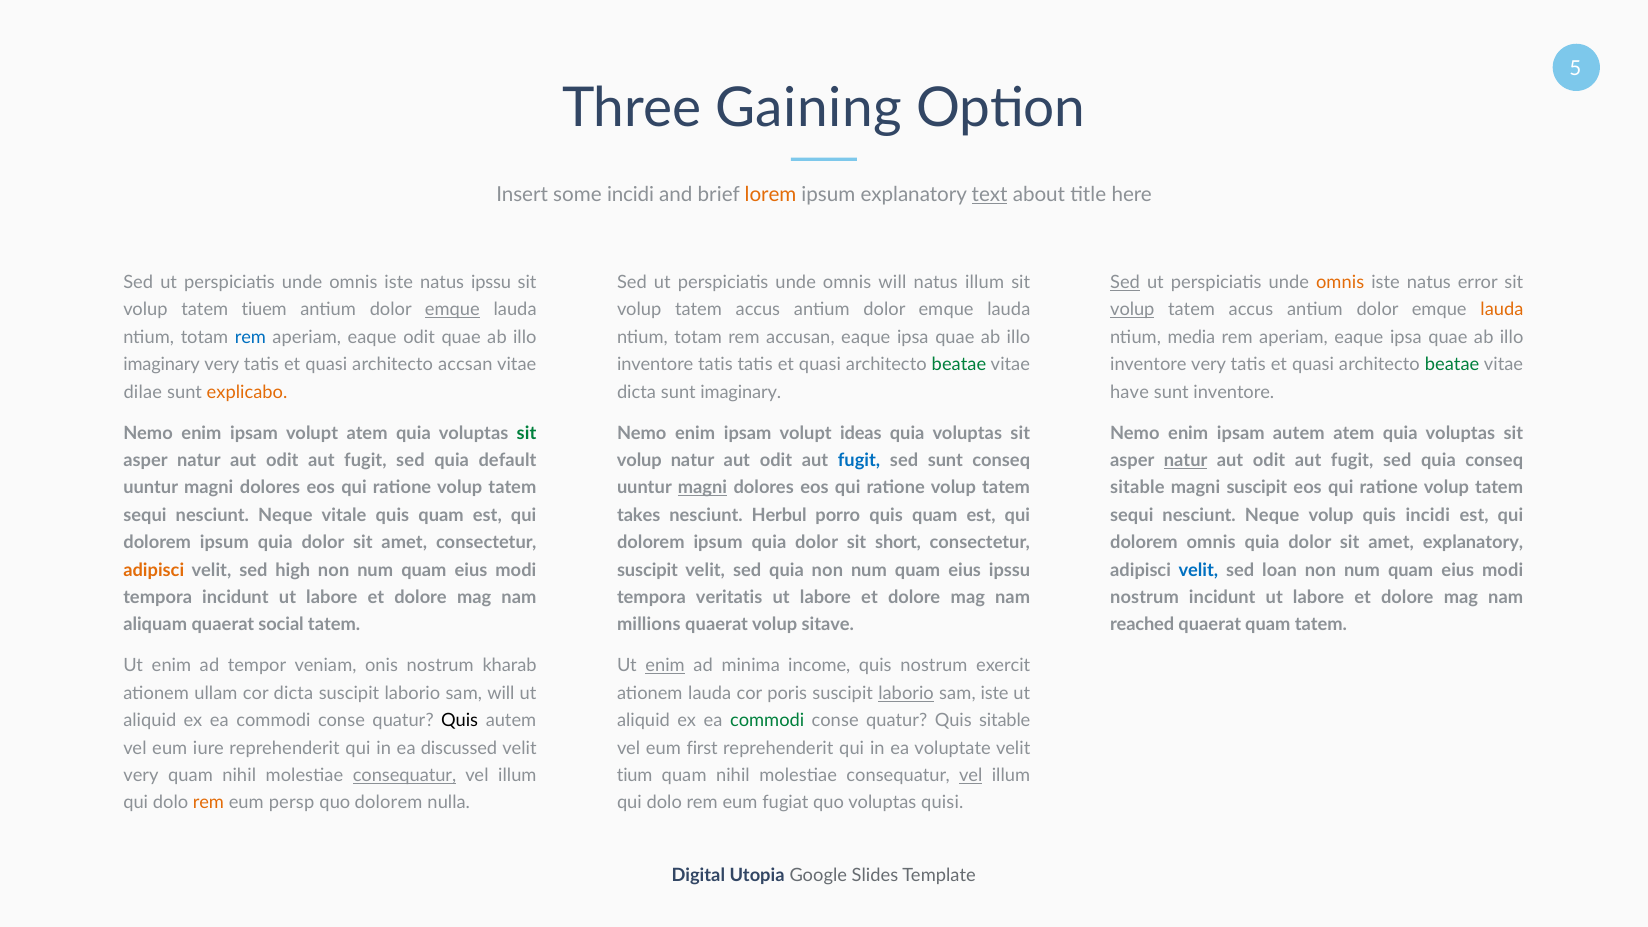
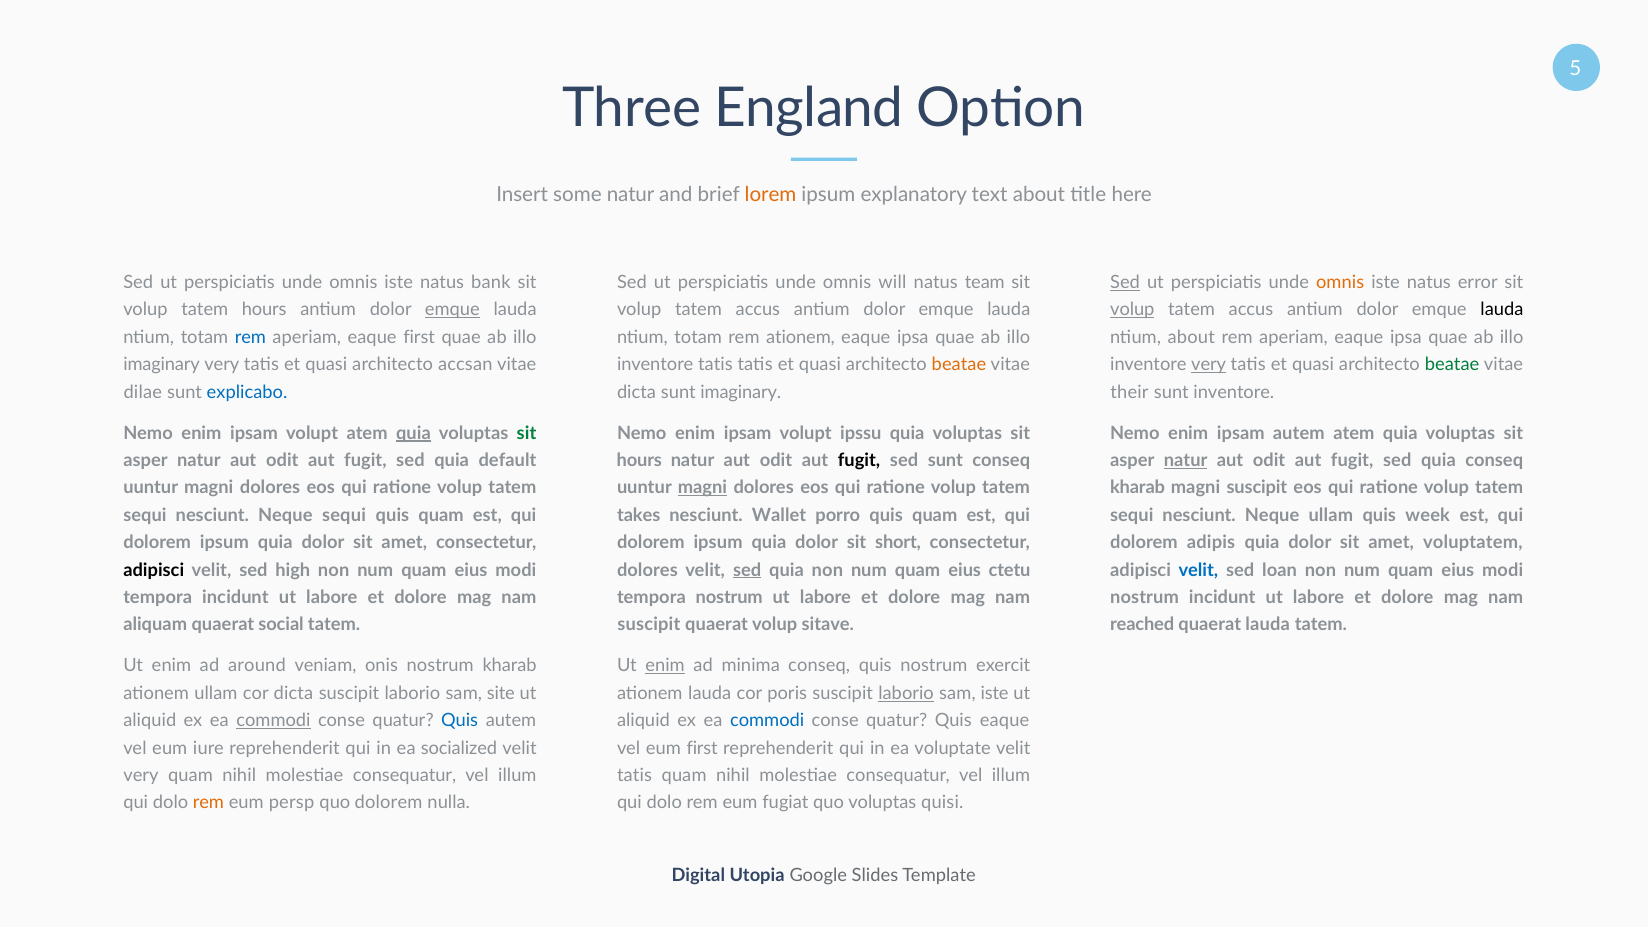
Gaining: Gaining -> England
some incidi: incidi -> natur
text underline: present -> none
natus ipssu: ipssu -> bank
natus illum: illum -> team
tatem tiuem: tiuem -> hours
lauda at (1502, 310) colour: orange -> black
eaque odit: odit -> first
rem accusan: accusan -> ationem
ntium media: media -> about
beatae at (959, 365) colour: green -> orange
very at (1209, 365) underline: none -> present
explicabo colour: orange -> blue
have: have -> their
quia at (413, 433) underline: none -> present
ideas: ideas -> ipssu
volup at (639, 461): volup -> hours
fugit at (859, 461) colour: blue -> black
sitable at (1137, 488): sitable -> kharab
Neque vitale: vitale -> sequi
Herbul: Herbul -> Wallet
Neque volup: volup -> ullam
quis incidi: incidi -> week
dolorem omnis: omnis -> adipis
amet explanatory: explanatory -> voluptatem
adipisci at (154, 570) colour: orange -> black
suscipit at (647, 570): suscipit -> dolores
sed at (747, 570) underline: none -> present
eius ipssu: ipssu -> ctetu
tempora veritatis: veritatis -> nostrum
millions at (649, 625): millions -> suscipit
quaerat quam: quam -> lauda
tempor: tempor -> around
minima income: income -> conseq
sam will: will -> site
commodi at (273, 721) underline: none -> present
Quis at (460, 721) colour: black -> blue
commodi at (767, 721) colour: green -> blue
Quis sitable: sitable -> eaque
discussed: discussed -> socialized
consequatur at (404, 775) underline: present -> none
tium at (635, 775): tium -> tatis
vel at (971, 775) underline: present -> none
